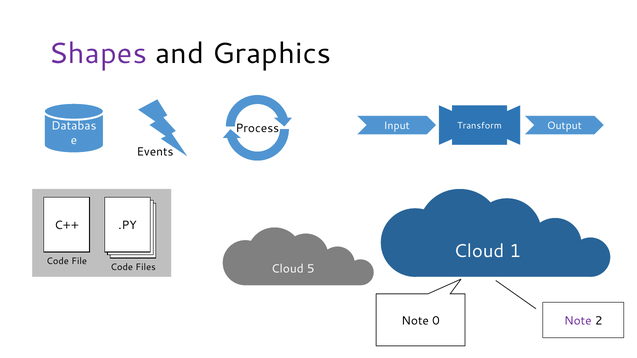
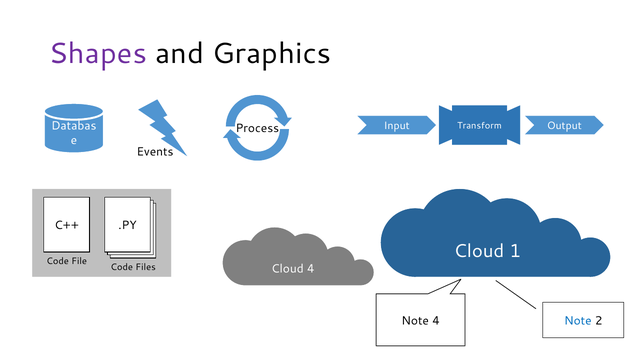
Cloud 5: 5 -> 4
Note 0: 0 -> 4
Note at (578, 321) colour: purple -> blue
